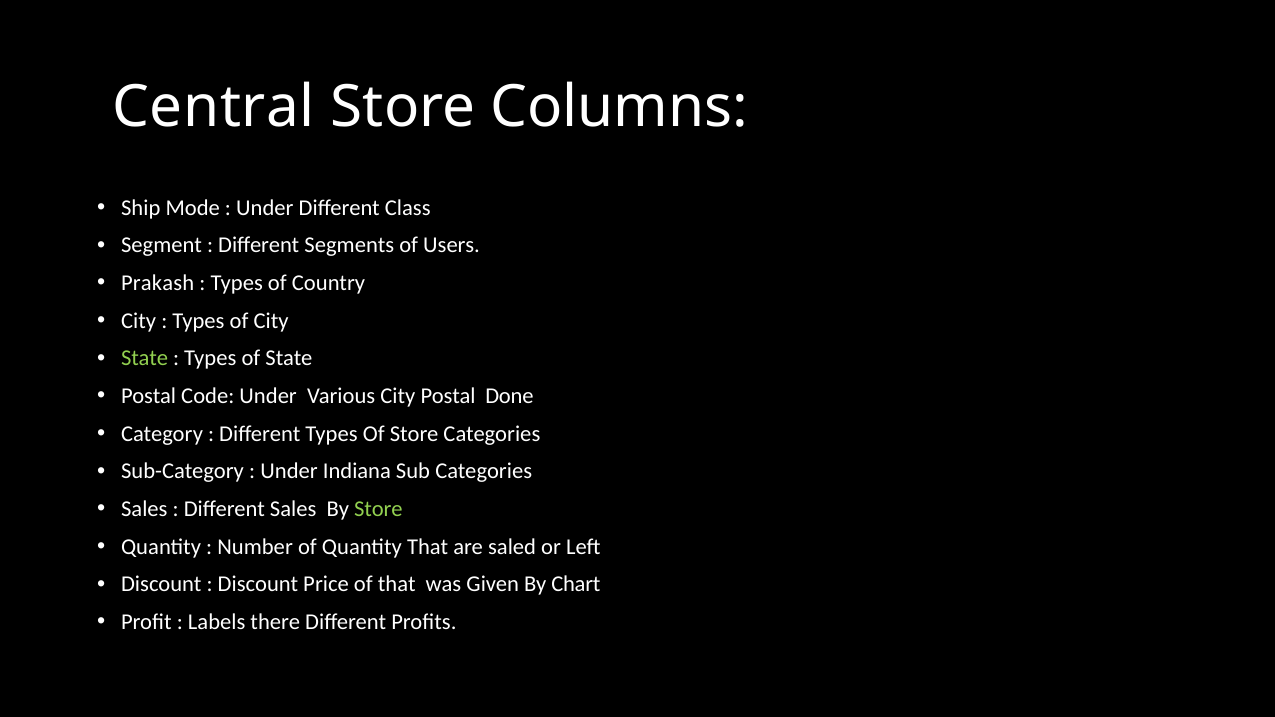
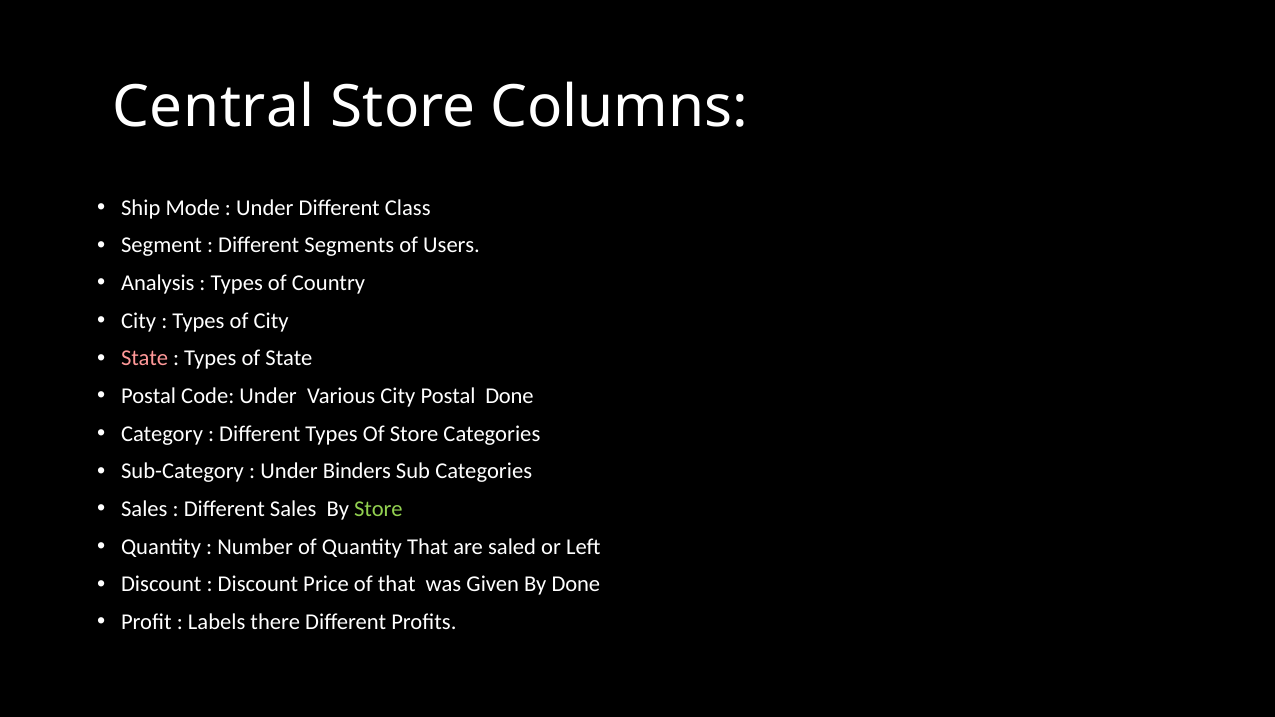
Prakash: Prakash -> Analysis
State at (145, 358) colour: light green -> pink
Indiana: Indiana -> Binders
By Chart: Chart -> Done
